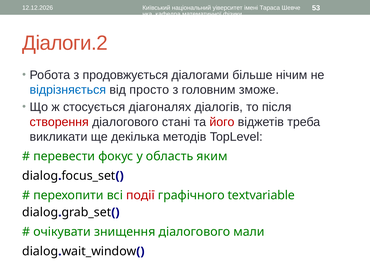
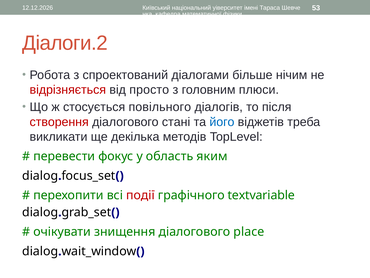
продовжується: продовжується -> спроектований
відрізняється colour: blue -> red
зможе: зможе -> плюси
діагоналях: діагоналях -> повільного
його colour: red -> blue
мали: мали -> place
